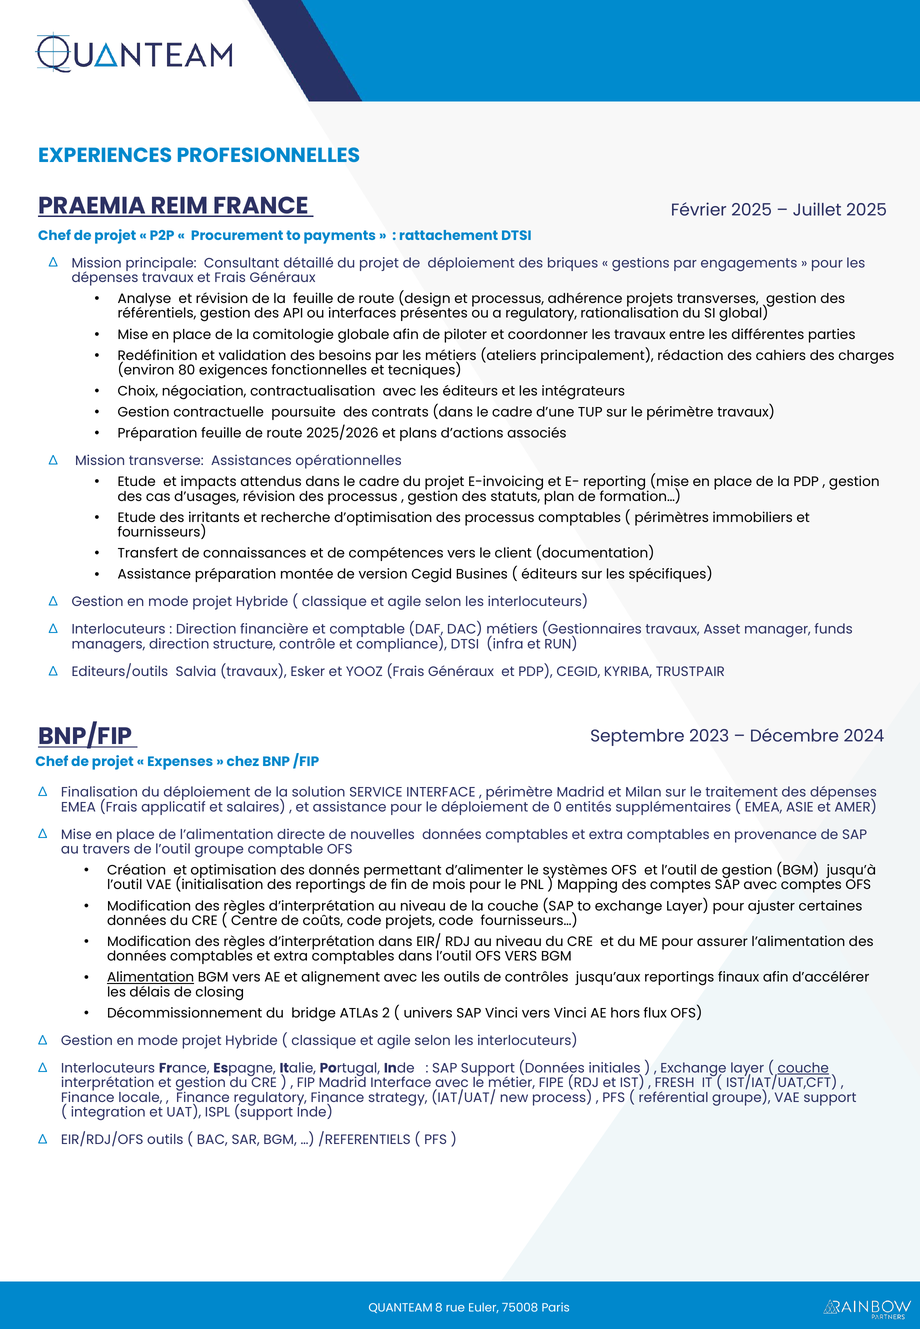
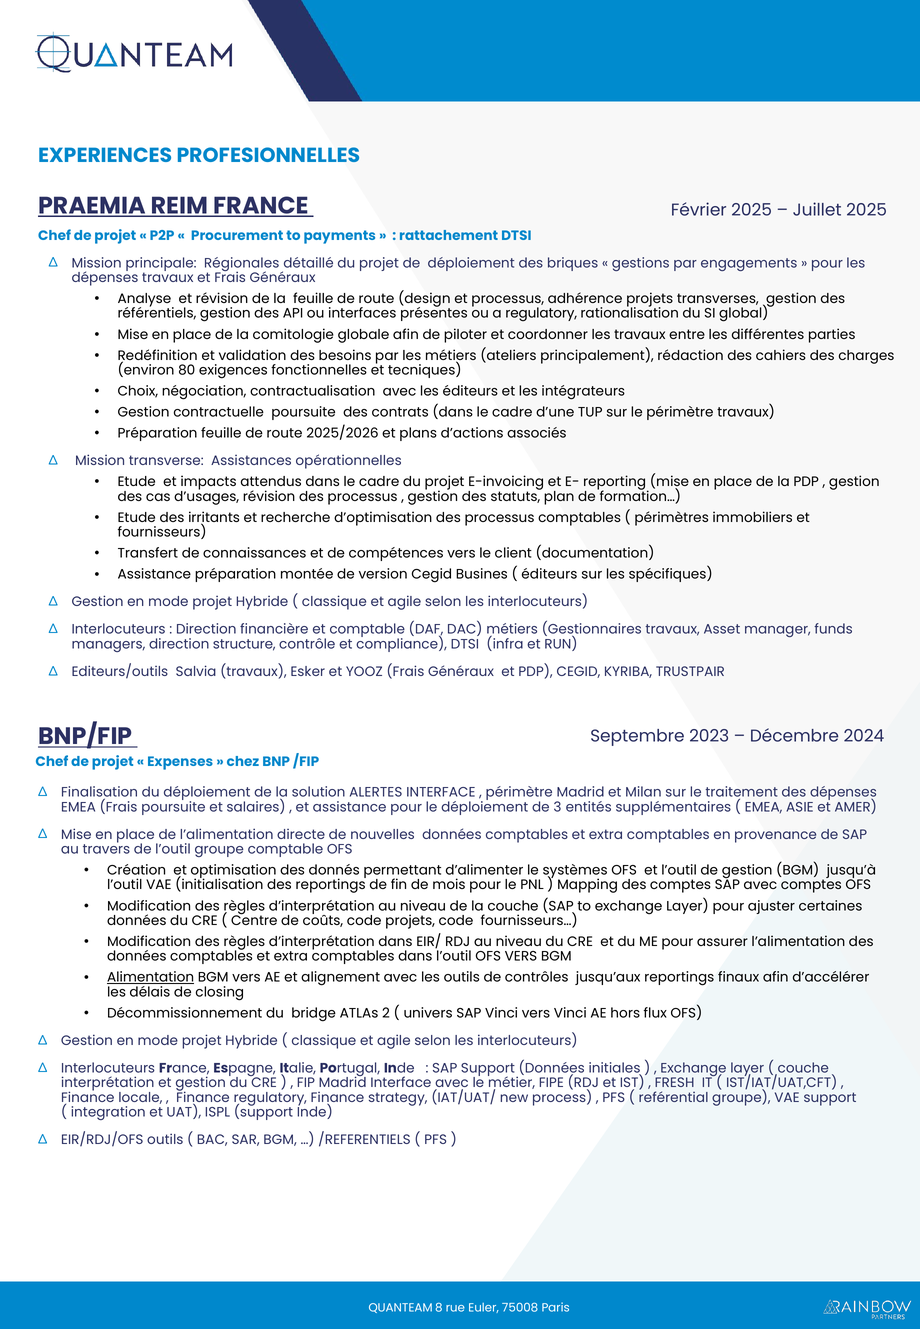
Consultant: Consultant -> Régionales
SERVICE: SERVICE -> ALERTES
Frais applicatif: applicatif -> poursuite
0: 0 -> 3
couche at (803, 1068) underline: present -> none
